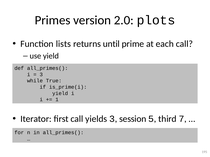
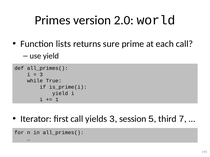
plots: plots -> world
until: until -> sure
